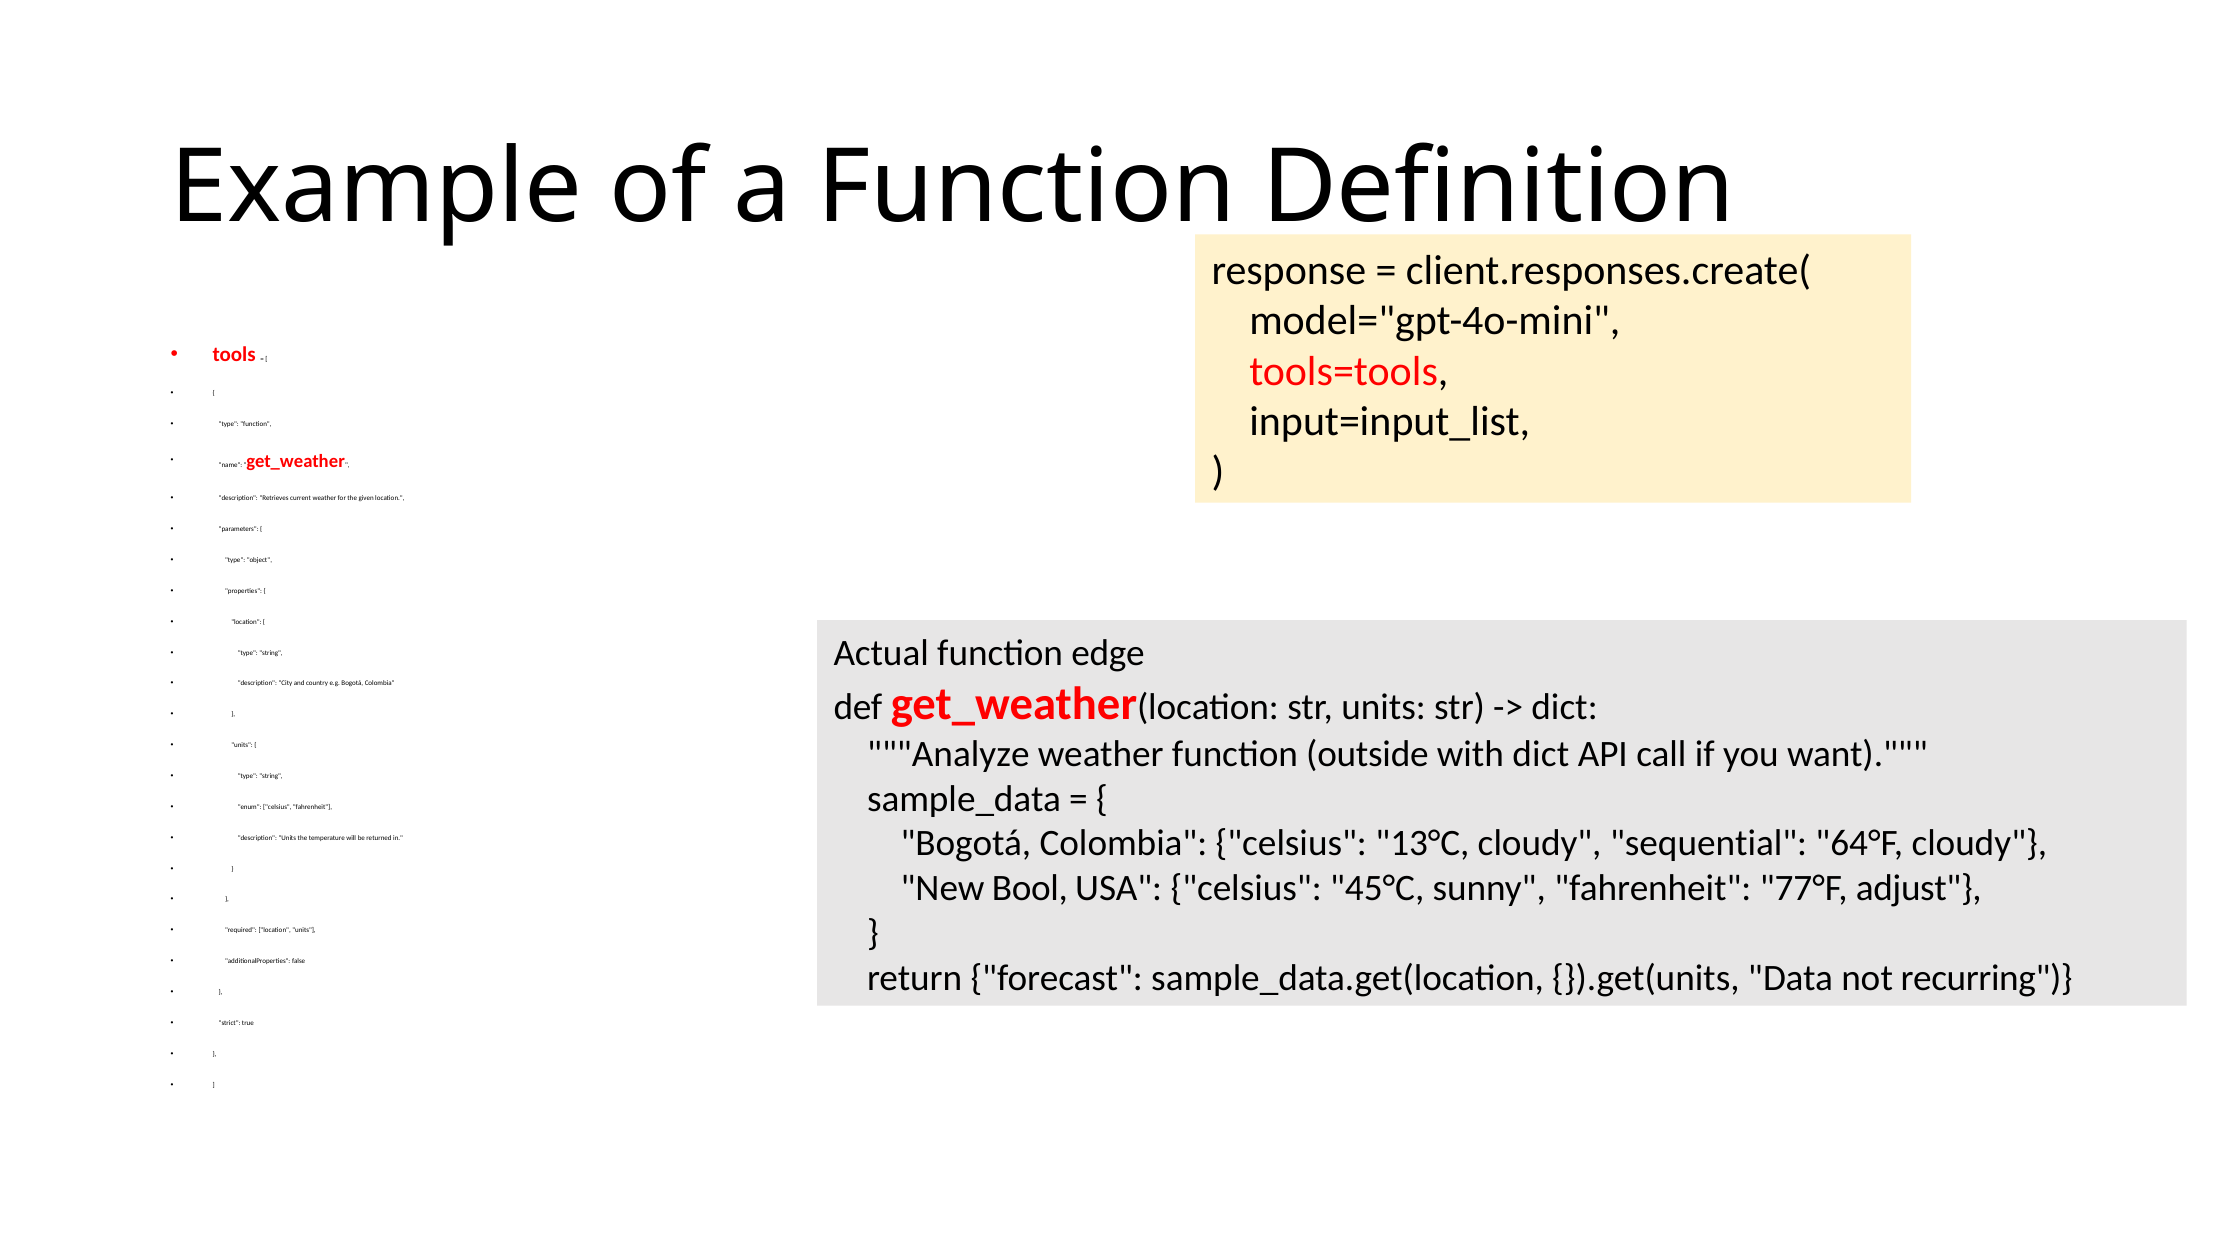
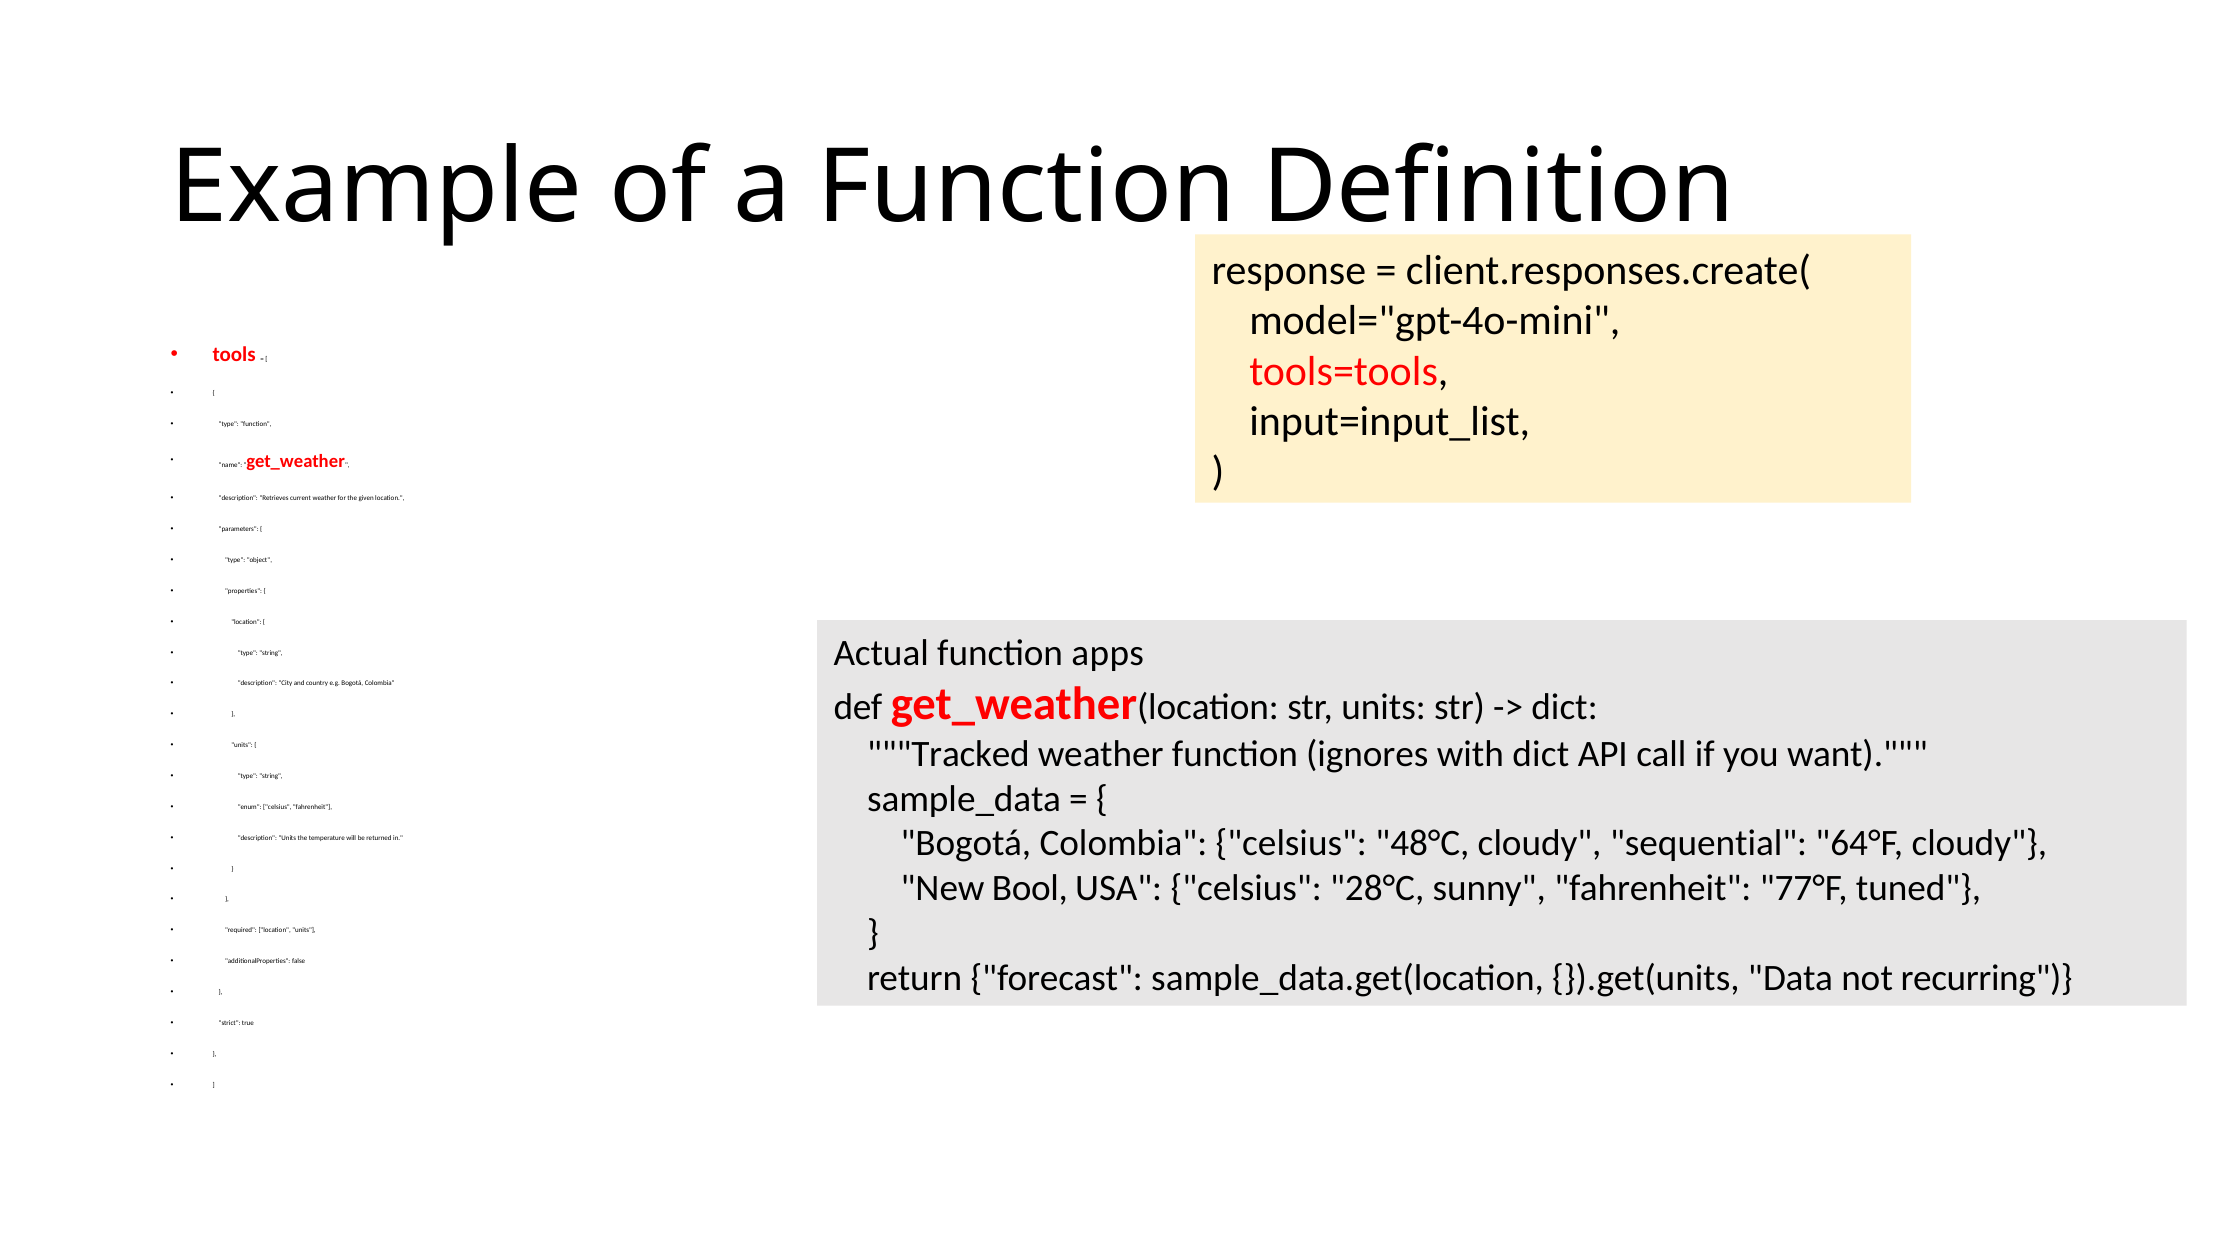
edge: edge -> apps
Analyze: Analyze -> Tracked
outside: outside -> ignores
13°C: 13°C -> 48°C
45°C: 45°C -> 28°C
adjust: adjust -> tuned
